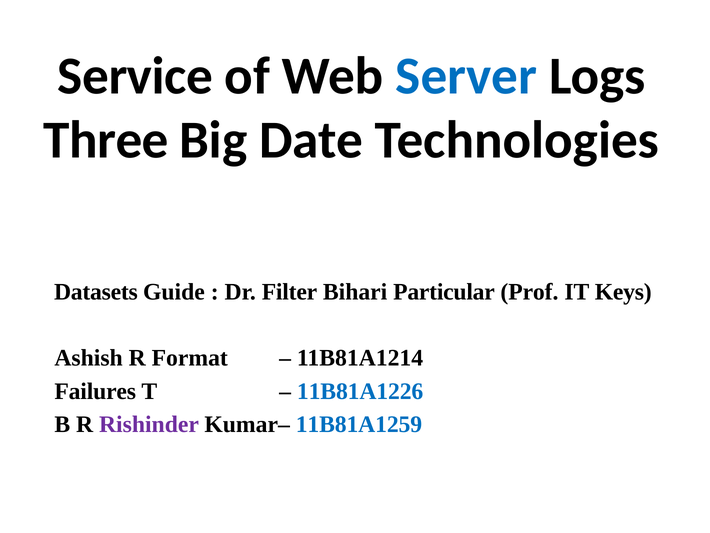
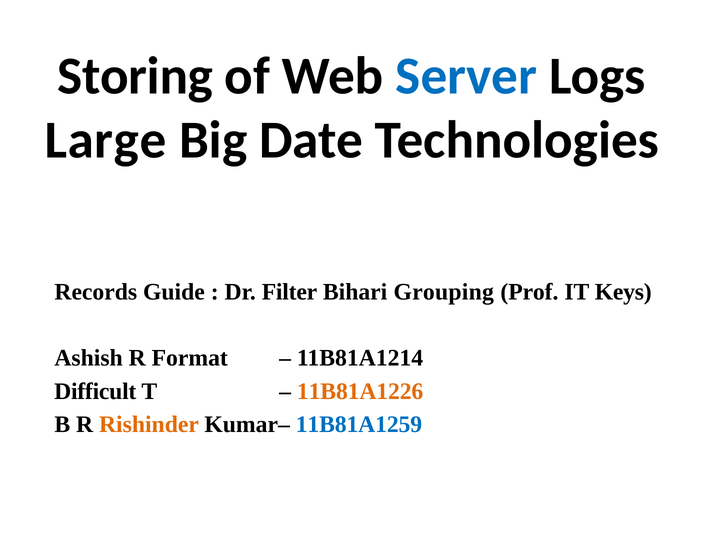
Service: Service -> Storing
Three: Three -> Large
Datasets: Datasets -> Records
Particular: Particular -> Grouping
Failures: Failures -> Difficult
11B81A1226 colour: blue -> orange
Rishinder colour: purple -> orange
